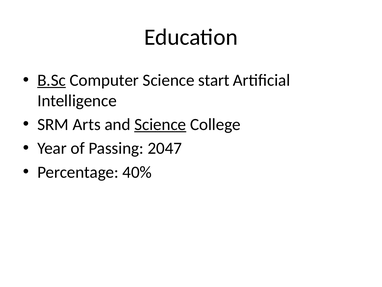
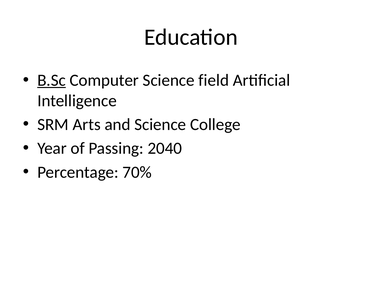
start: start -> field
Science at (160, 124) underline: present -> none
2047: 2047 -> 2040
40%: 40% -> 70%
